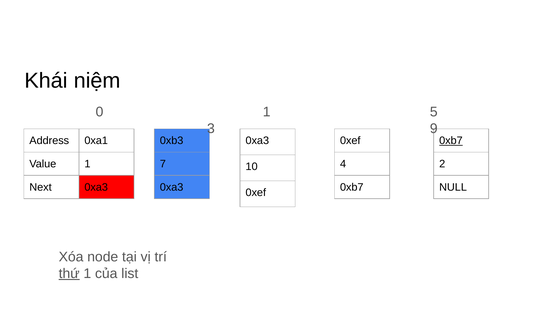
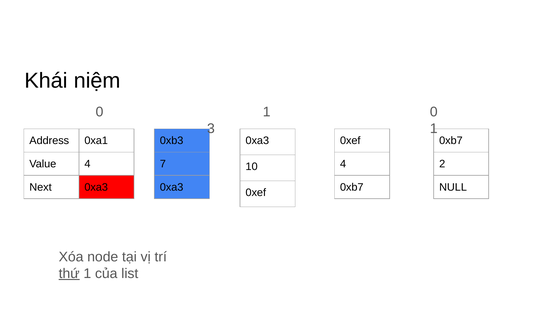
1 5: 5 -> 0
3 9: 9 -> 1
0xb7 at (451, 141) underline: present -> none
Value 1: 1 -> 4
